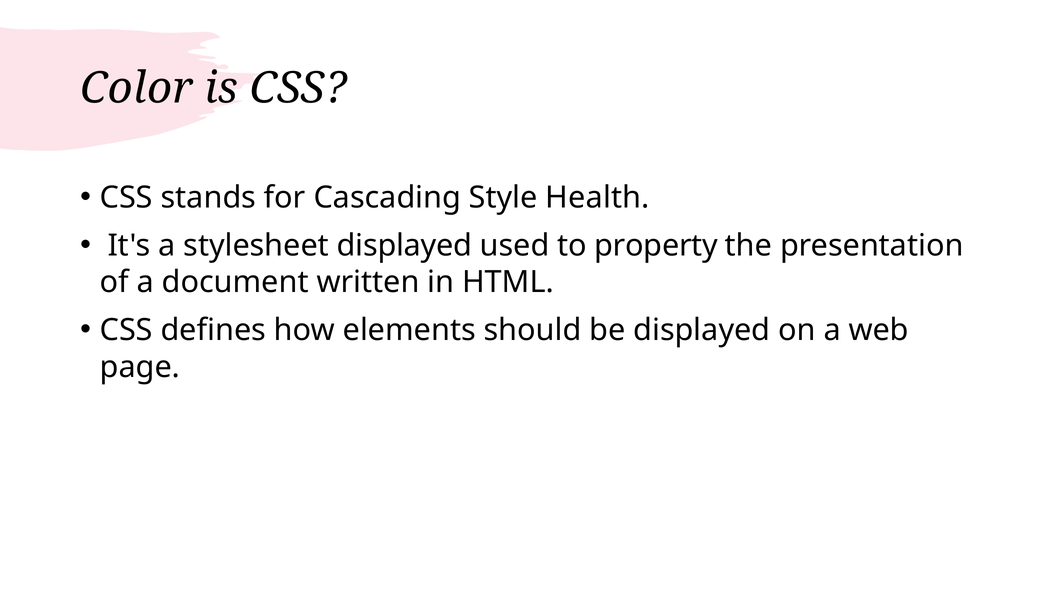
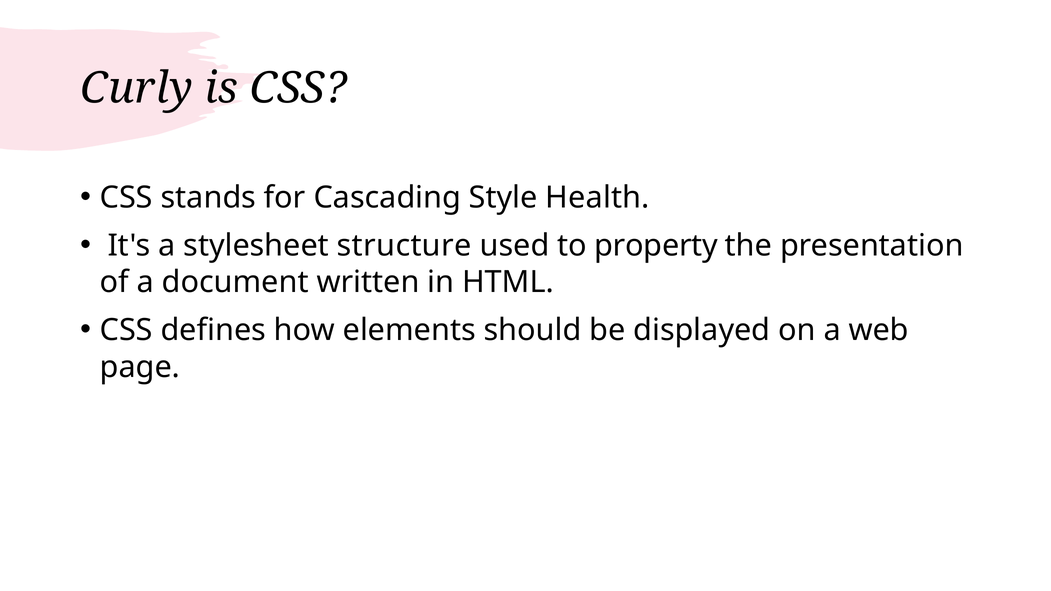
Color: Color -> Curly
stylesheet displayed: displayed -> structure
